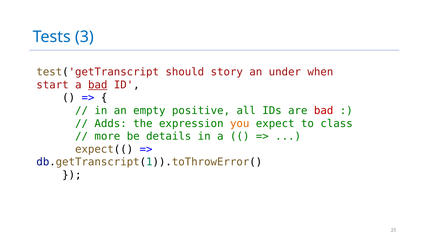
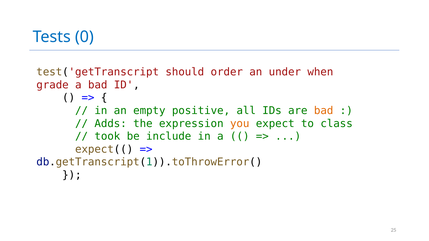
3: 3 -> 0
story: story -> order
start: start -> grade
bad at (98, 85) underline: present -> none
bad at (324, 111) colour: red -> orange
more: more -> took
details: details -> include
